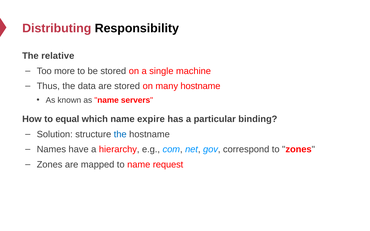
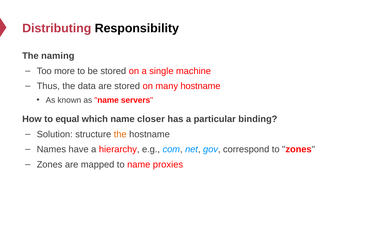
relative: relative -> naming
expire: expire -> closer
the at (120, 134) colour: blue -> orange
request: request -> proxies
